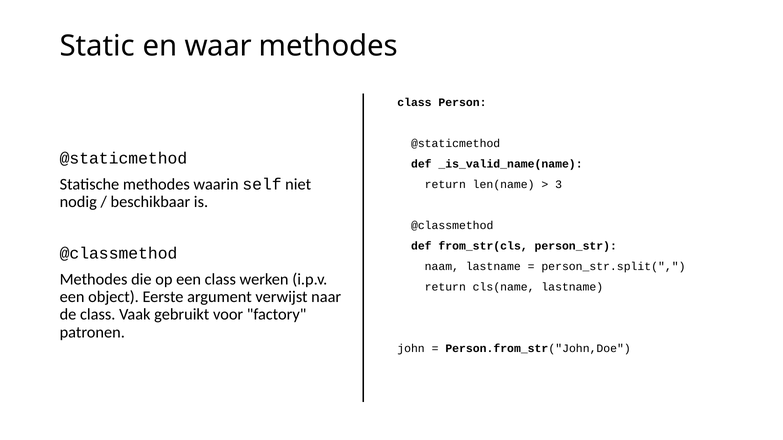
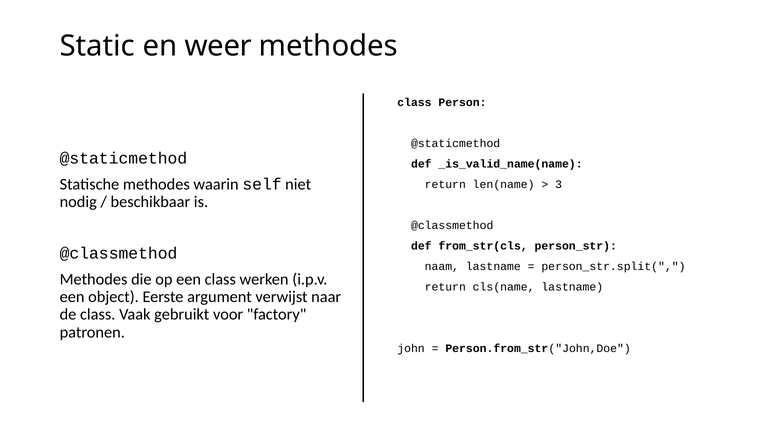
waar: waar -> weer
